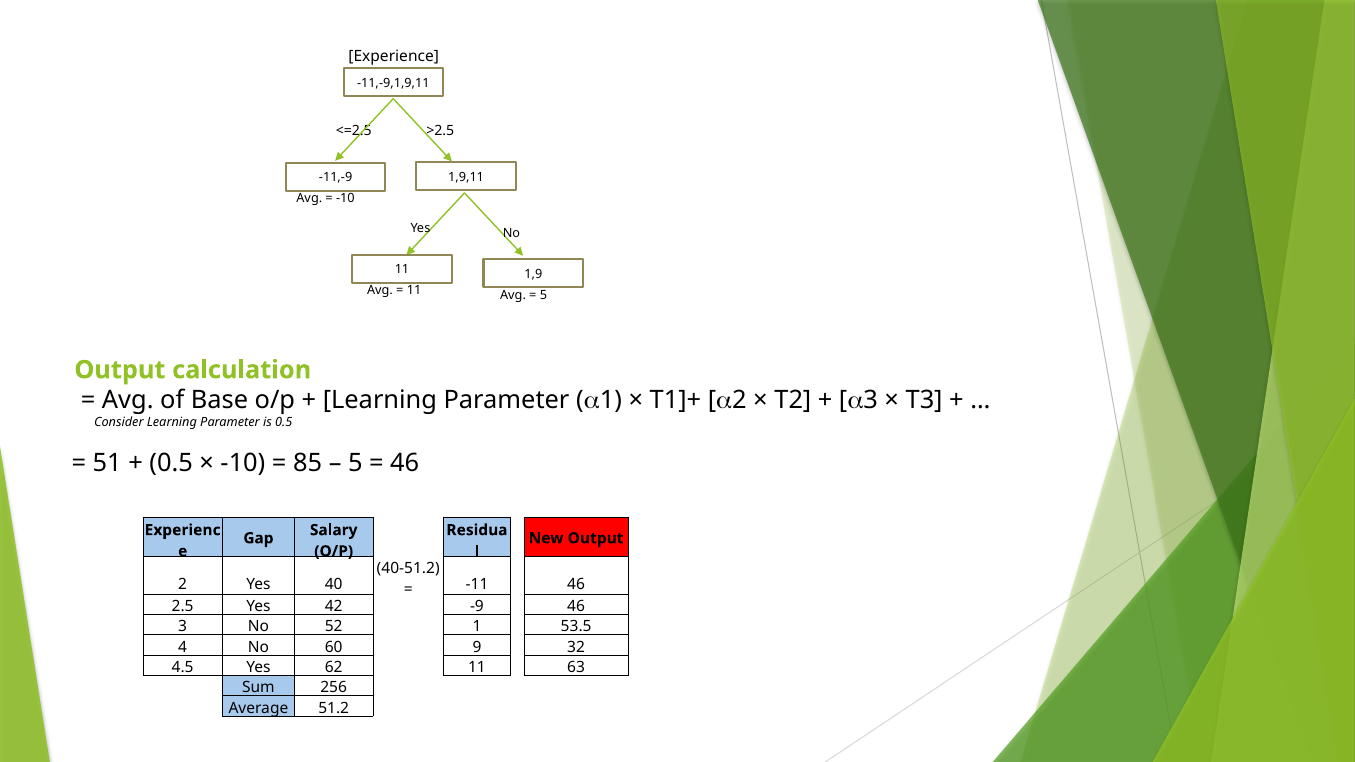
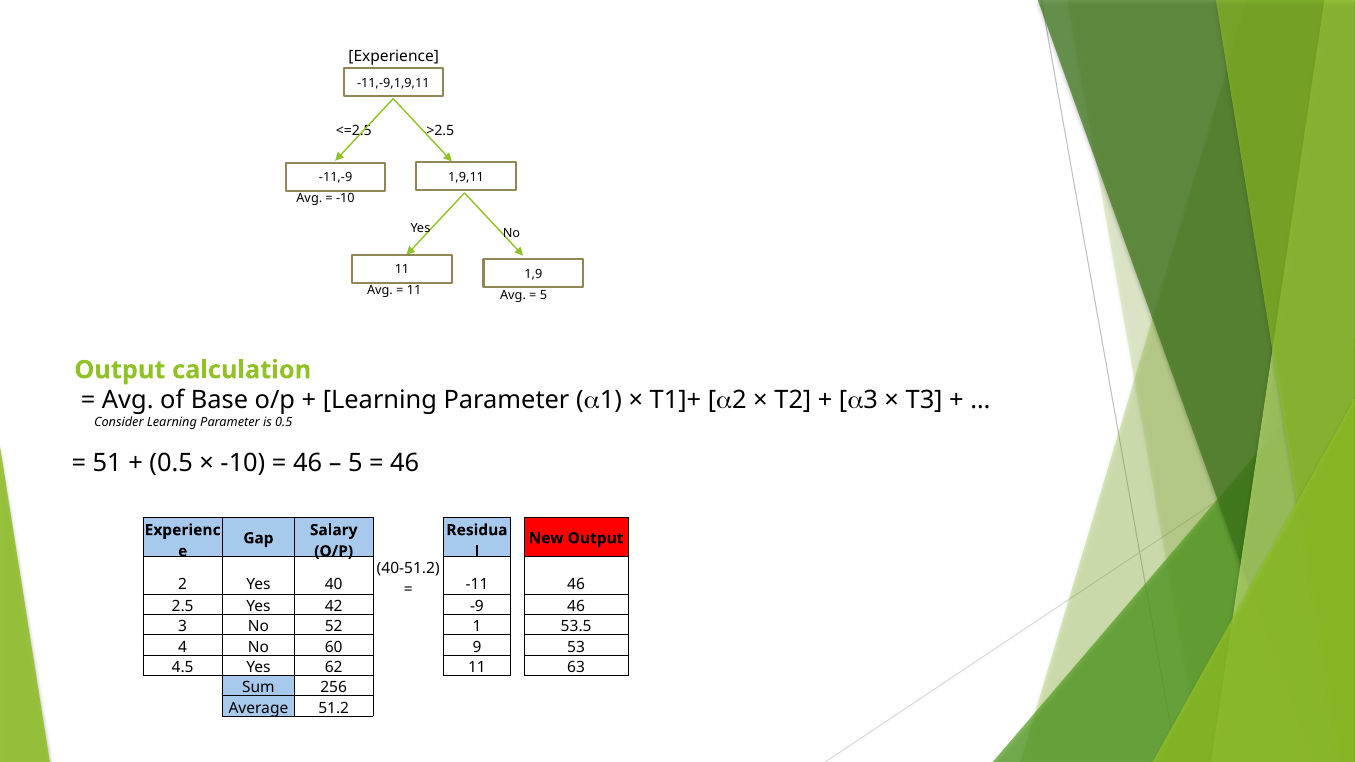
85 at (308, 463): 85 -> 46
32: 32 -> 53
